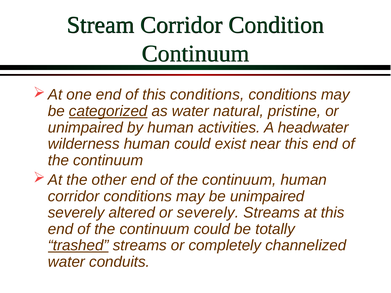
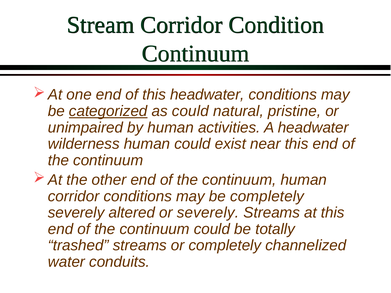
this conditions: conditions -> headwater
as water: water -> could
be unimpaired: unimpaired -> completely
trashed underline: present -> none
